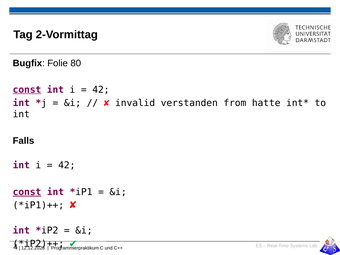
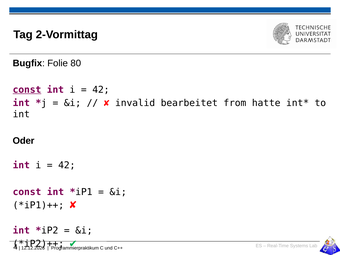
verstanden: verstanden -> bearbeitet
Falls: Falls -> Oder
const at (27, 192) underline: present -> none
